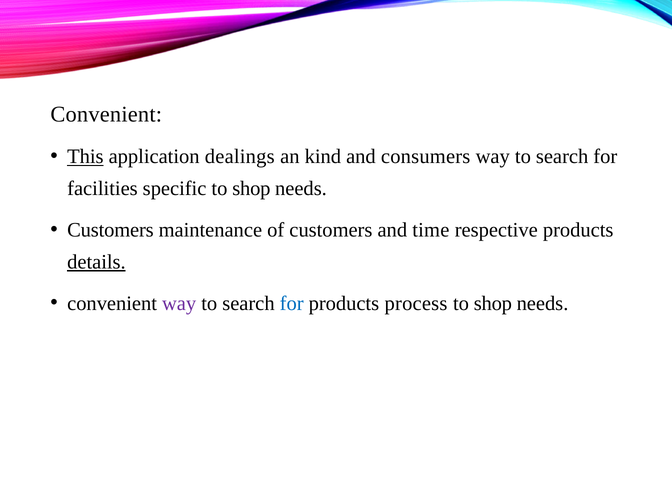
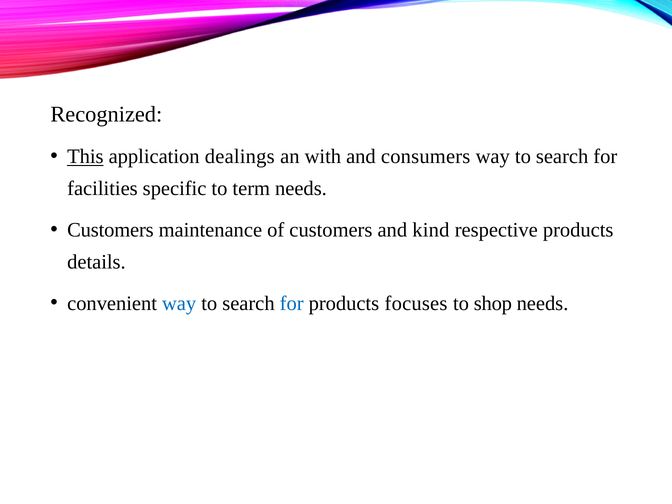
Convenient at (106, 114): Convenient -> Recognized
kind: kind -> with
specific to shop: shop -> term
time: time -> kind
details underline: present -> none
way at (179, 303) colour: purple -> blue
process: process -> focuses
